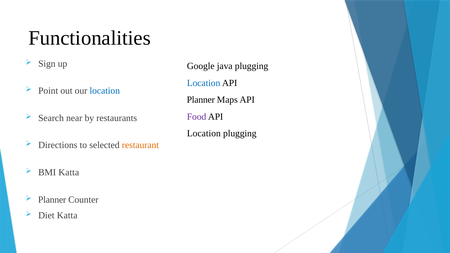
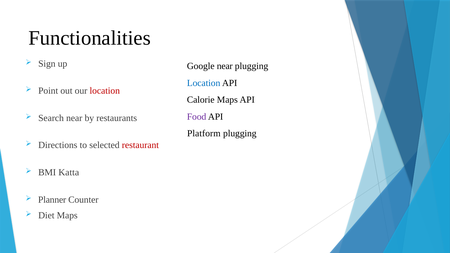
Google java: java -> near
location at (105, 91) colour: blue -> red
Planner at (201, 100): Planner -> Calorie
Location at (204, 134): Location -> Platform
restaurant colour: orange -> red
Diet Katta: Katta -> Maps
